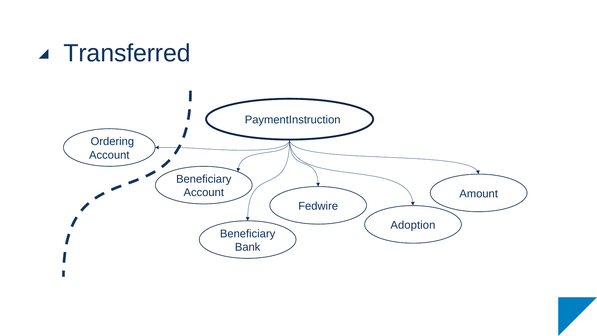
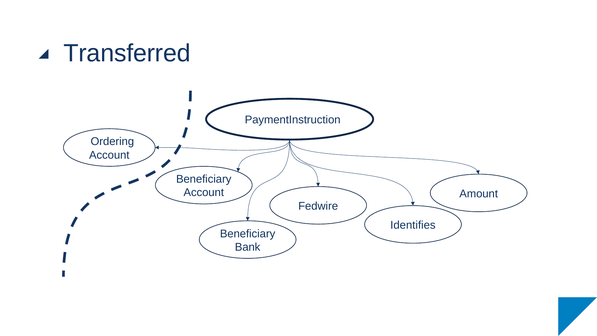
Adoption: Adoption -> Identifies
